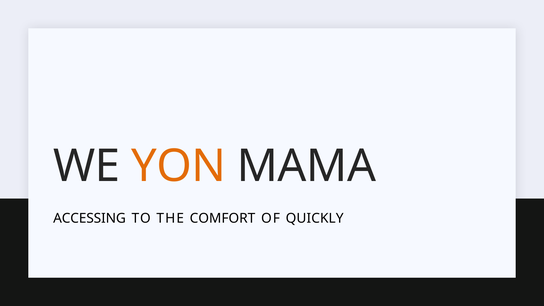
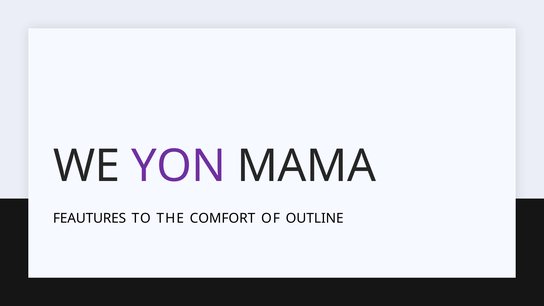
YON colour: orange -> purple
ACCESSING: ACCESSING -> FEAUTURES
QUICKLY: QUICKLY -> OUTLINE
